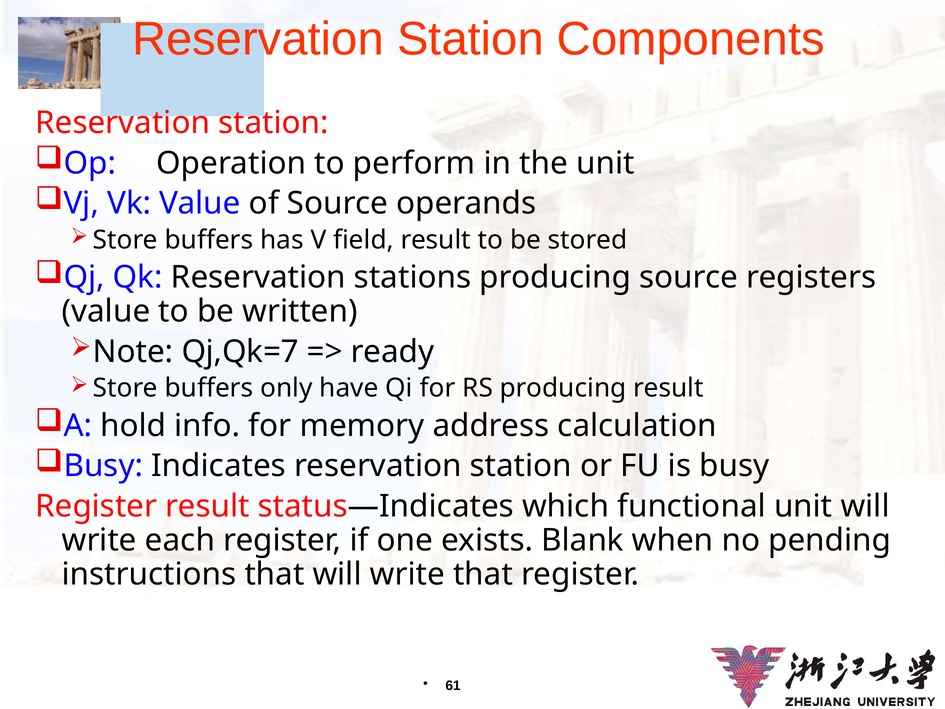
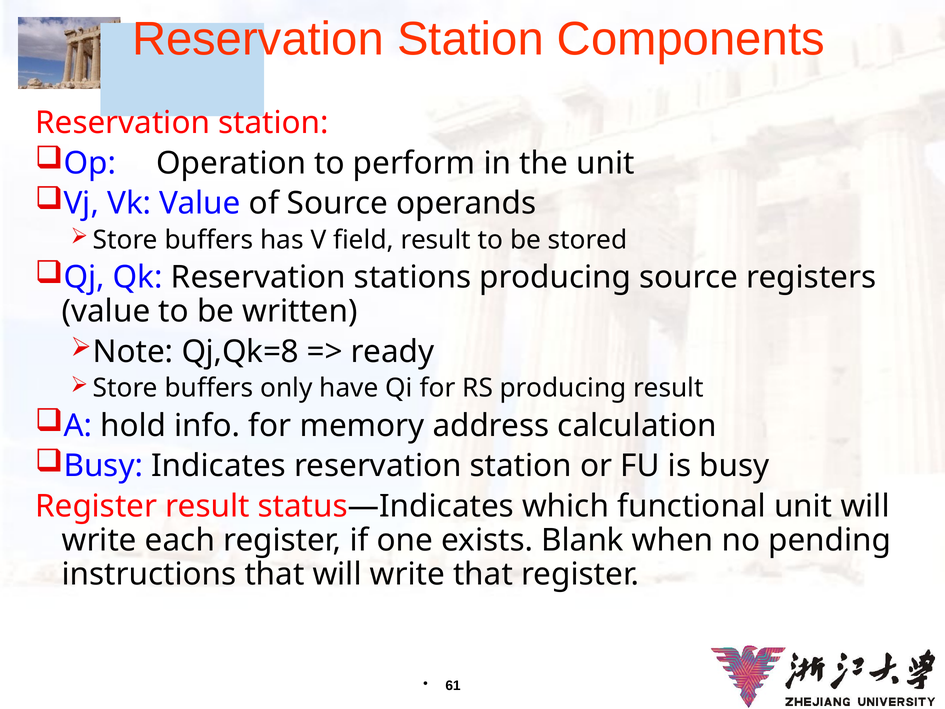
Qj,Qk=7: Qj,Qk=7 -> Qj,Qk=8
